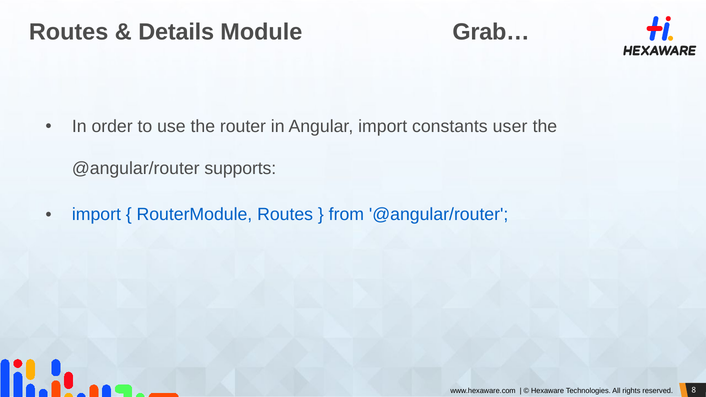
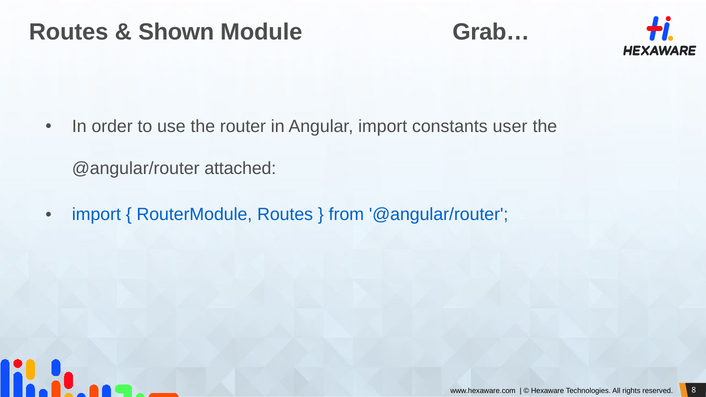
Details: Details -> Shown
supports: supports -> attached
